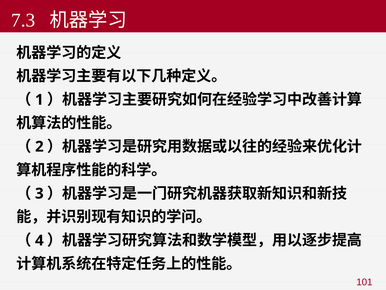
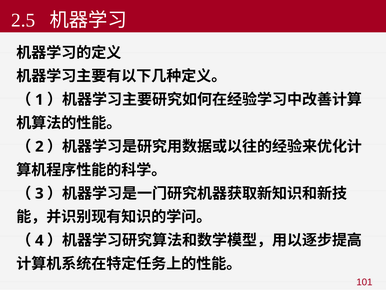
7.3: 7.3 -> 2.5
